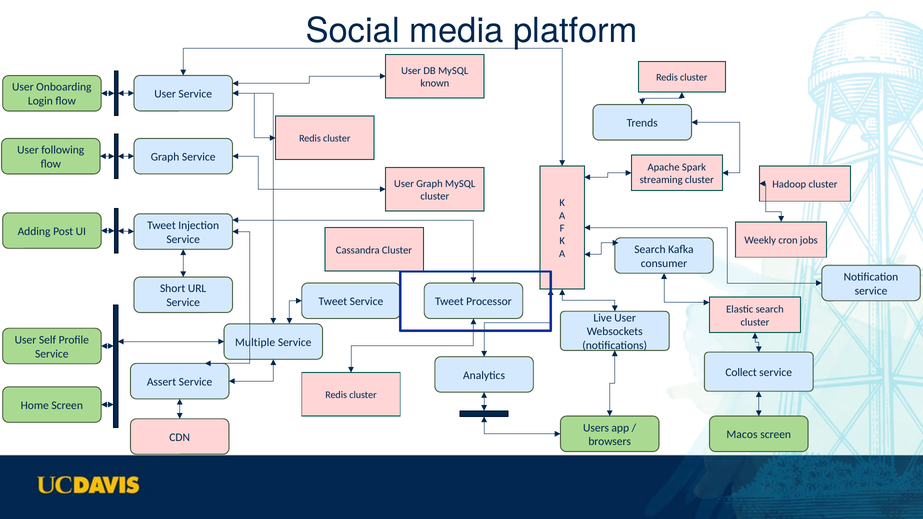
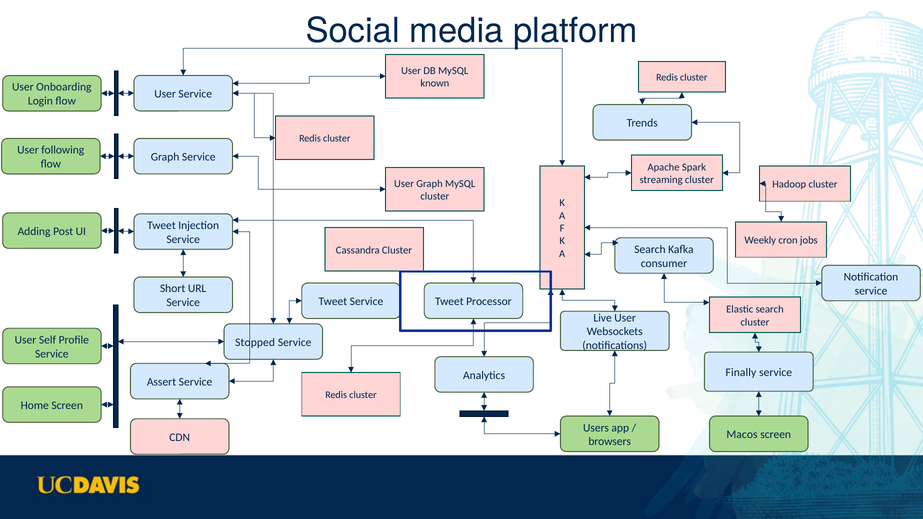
Multiple: Multiple -> Stopped
Collect: Collect -> Finally
